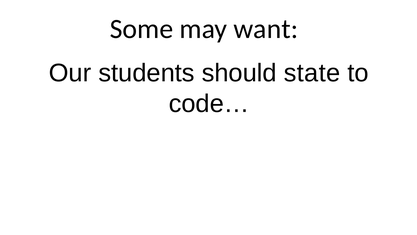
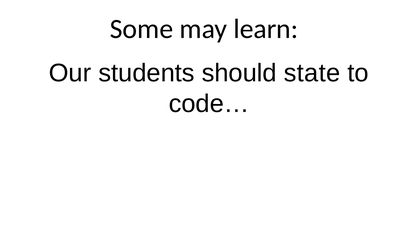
want: want -> learn
